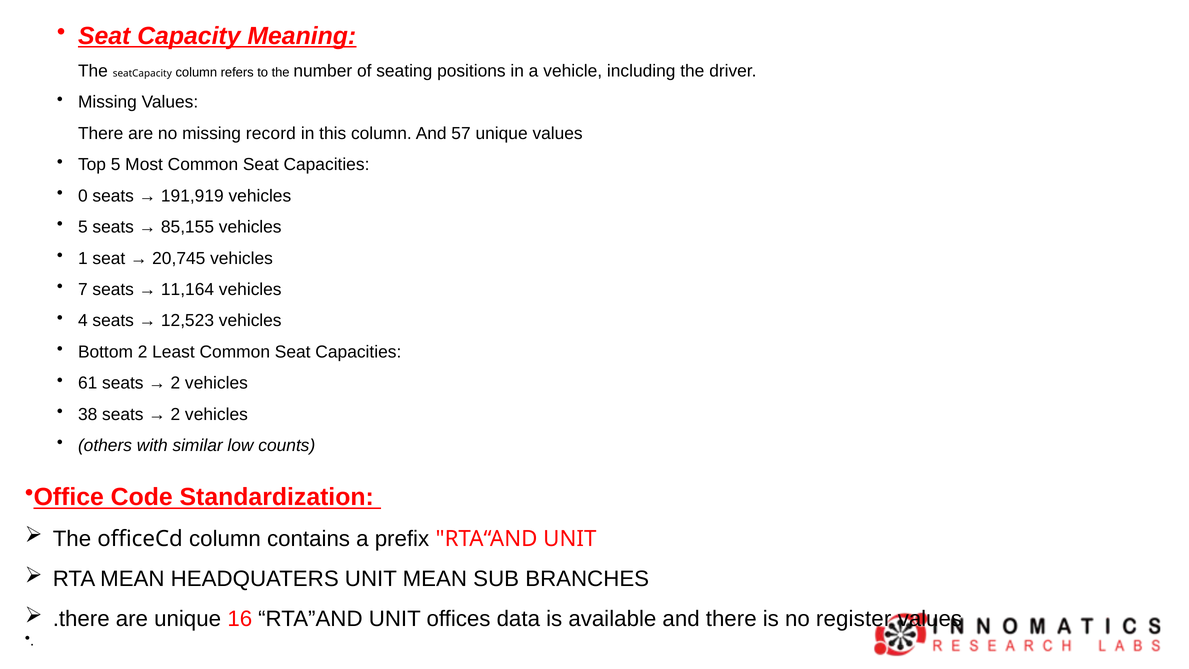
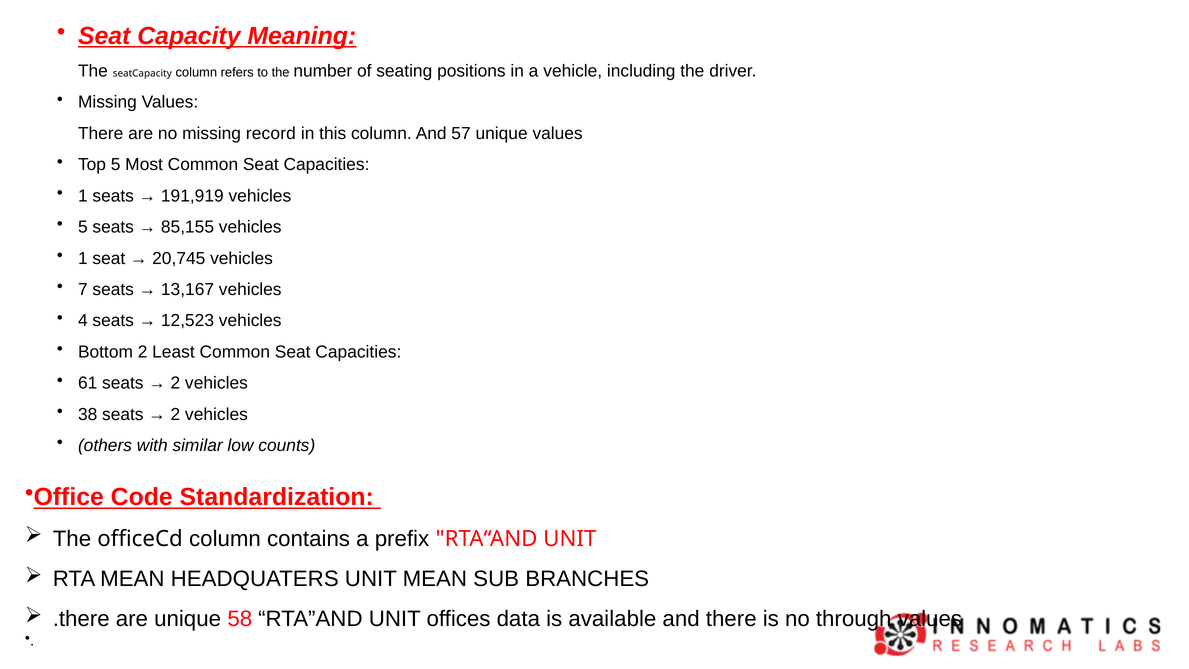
0 at (83, 196): 0 -> 1
11,164: 11,164 -> 13,167
16: 16 -> 58
register: register -> through
